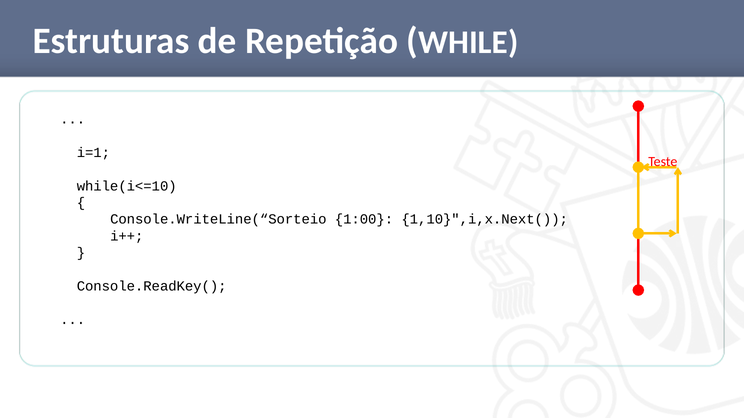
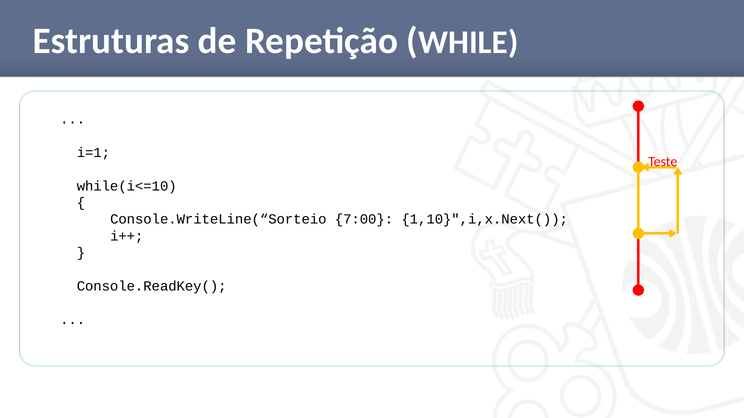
1:00: 1:00 -> 7:00
